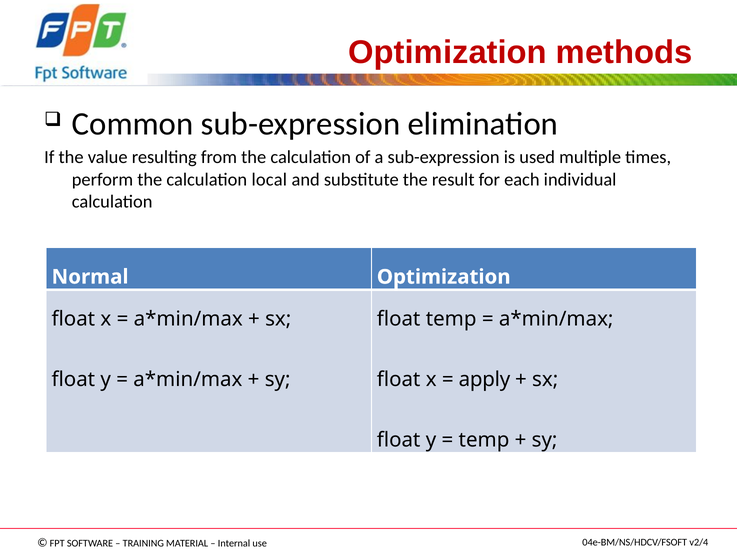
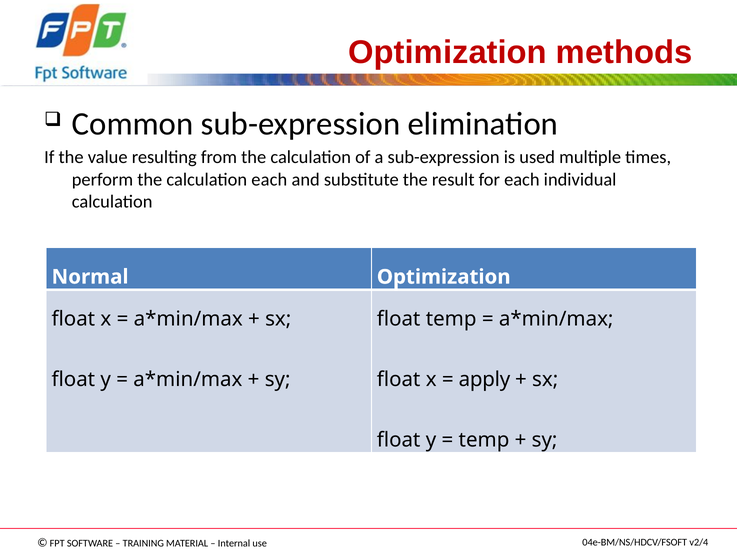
calculation local: local -> each
